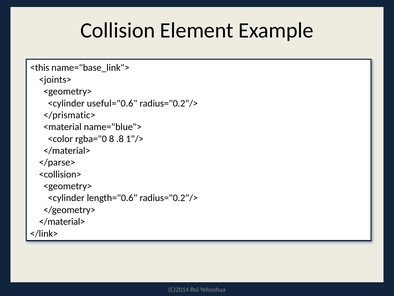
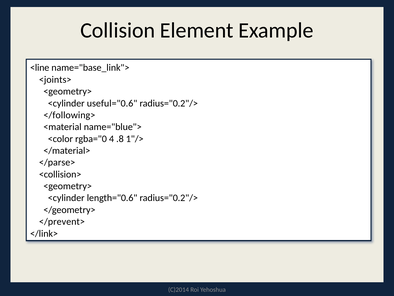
<this: <this -> <line
</prismatic>: </prismatic> -> </following>
8: 8 -> 4
</material> at (62, 221): </material> -> </prevent>
